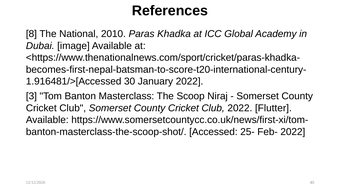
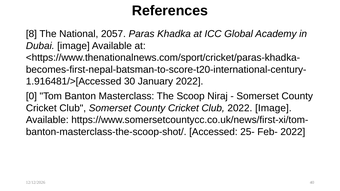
2010: 2010 -> 2057
3: 3 -> 0
2022 Flutter: Flutter -> Image
